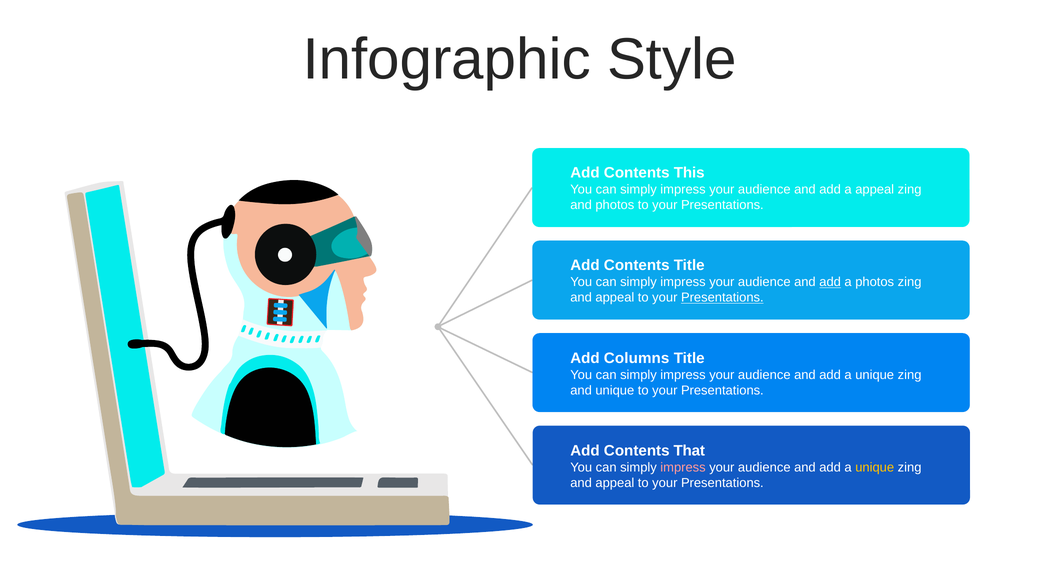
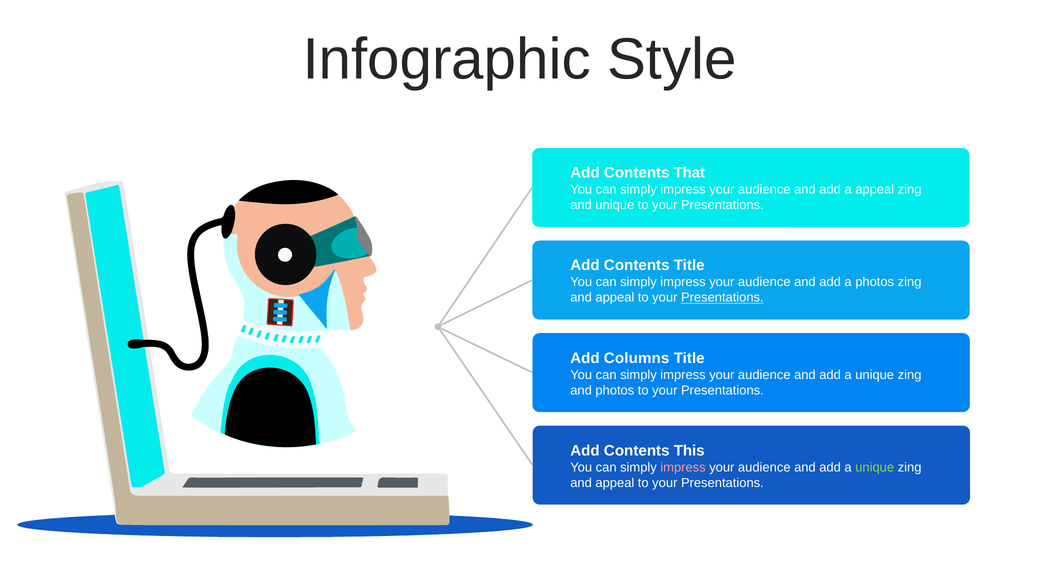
This: This -> That
and photos: photos -> unique
add at (830, 282) underline: present -> none
and unique: unique -> photos
That: That -> This
unique at (875, 468) colour: yellow -> light green
